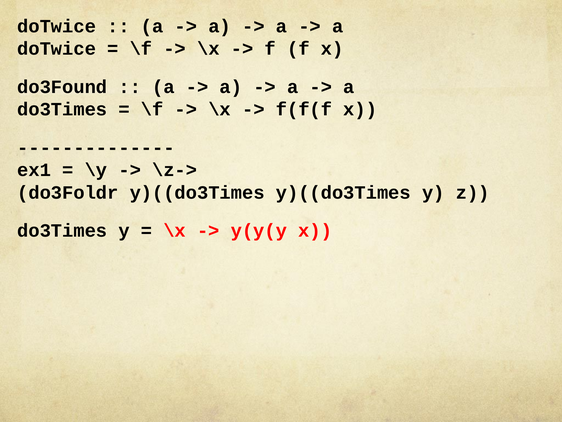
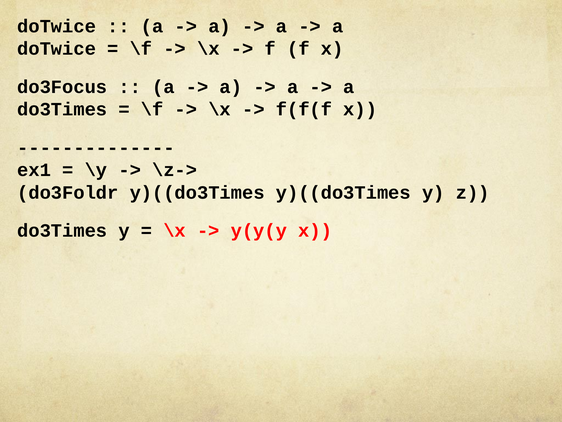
do3Found: do3Found -> do3Focus
